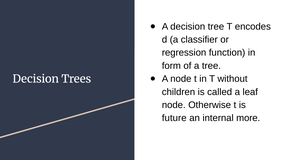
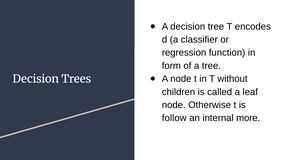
future: future -> follow
